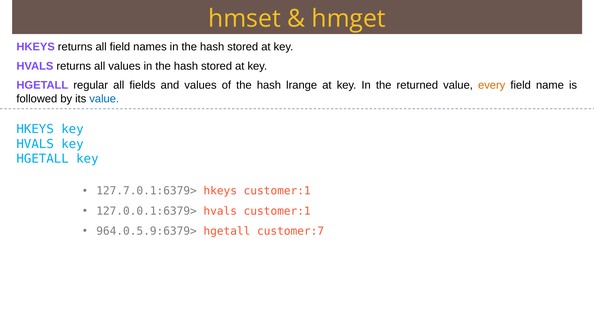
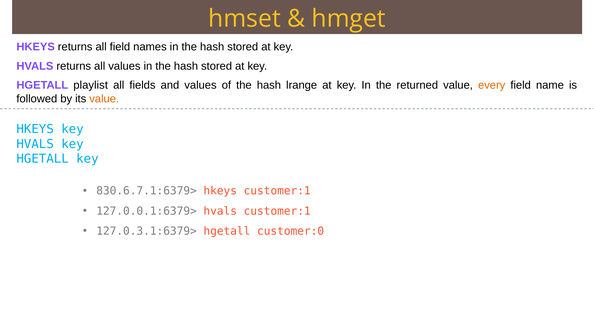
regular: regular -> playlist
value at (104, 99) colour: blue -> orange
127.7.0.1:6379>: 127.7.0.1:6379> -> 830.6.7.1:6379>
964.0.5.9:6379>: 964.0.5.9:6379> -> 127.0.3.1:6379>
customer:7: customer:7 -> customer:0
